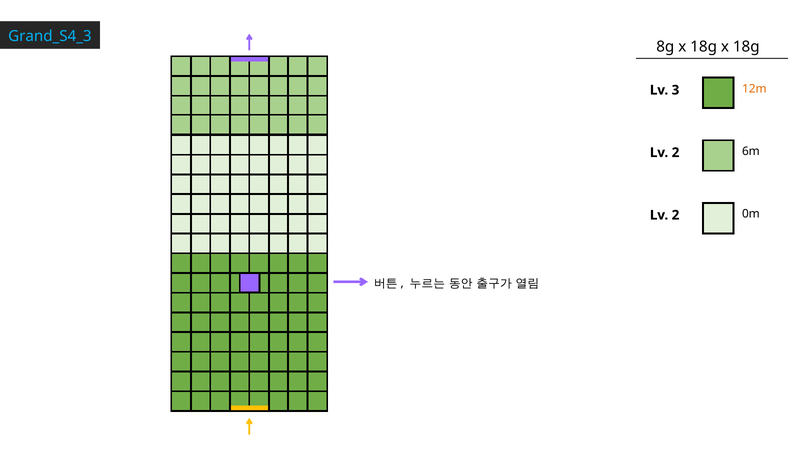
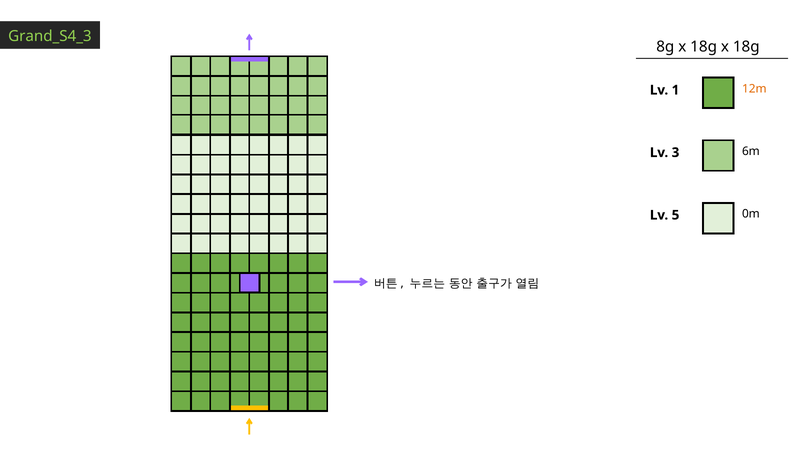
Grand_S4_3 colour: light blue -> light green
3: 3 -> 1
2 at (676, 153): 2 -> 3
2 at (676, 215): 2 -> 5
